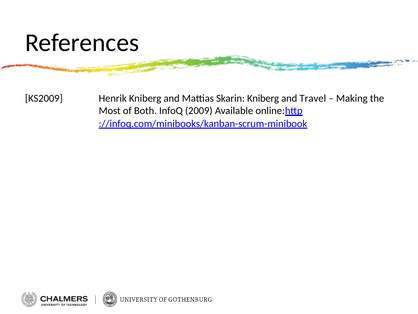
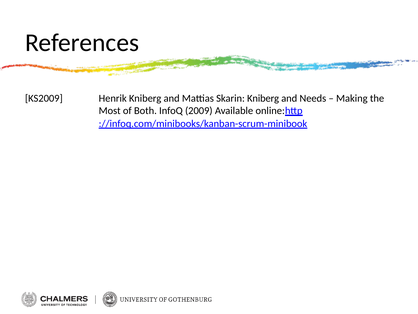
Travel: Travel -> Needs
